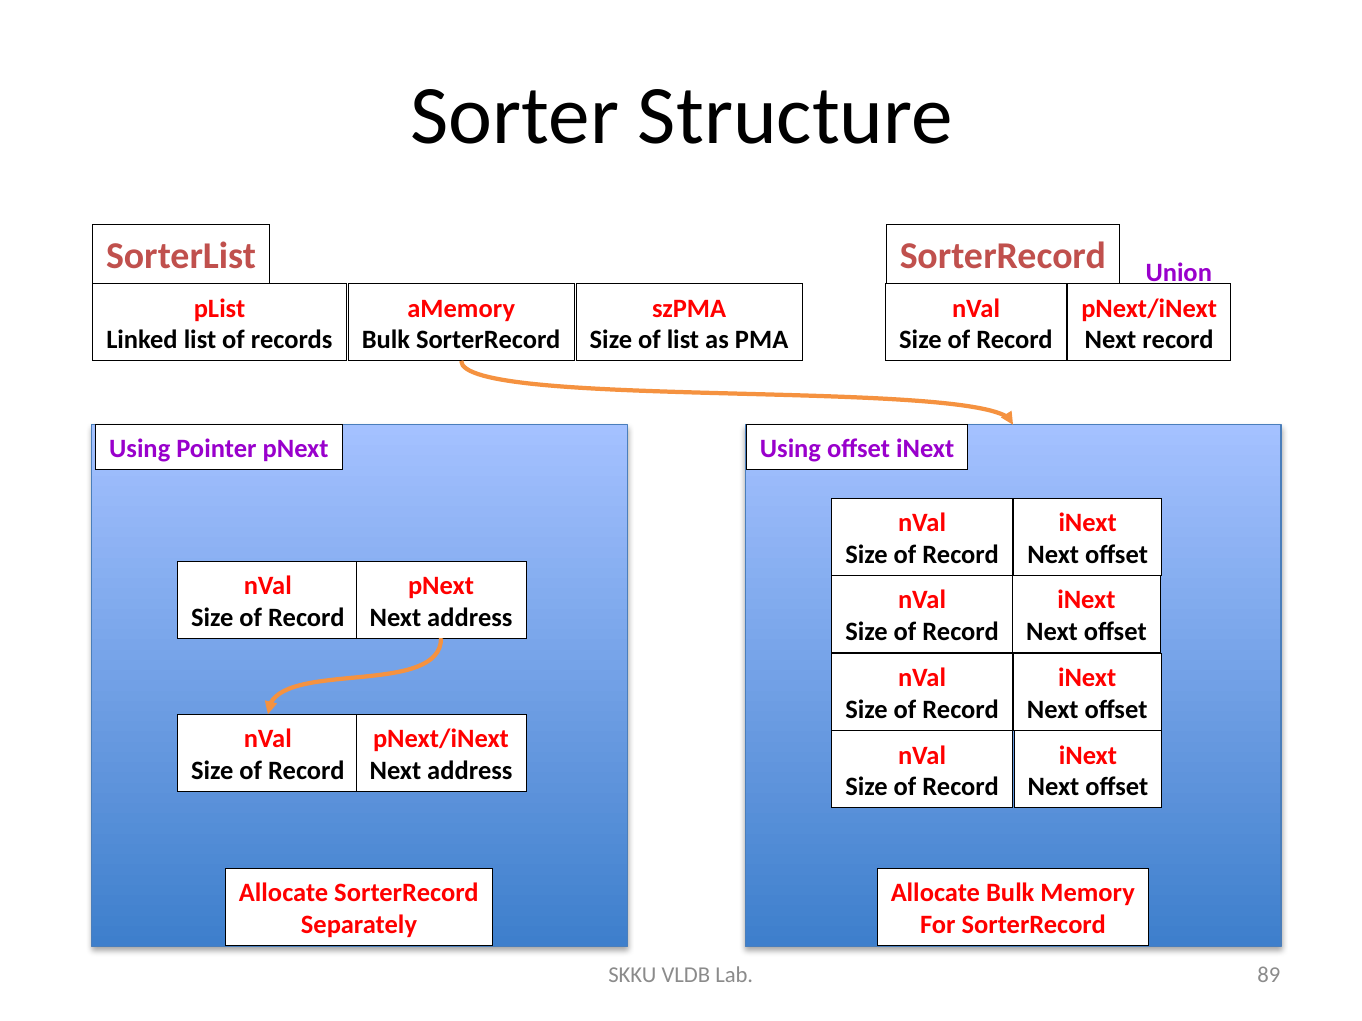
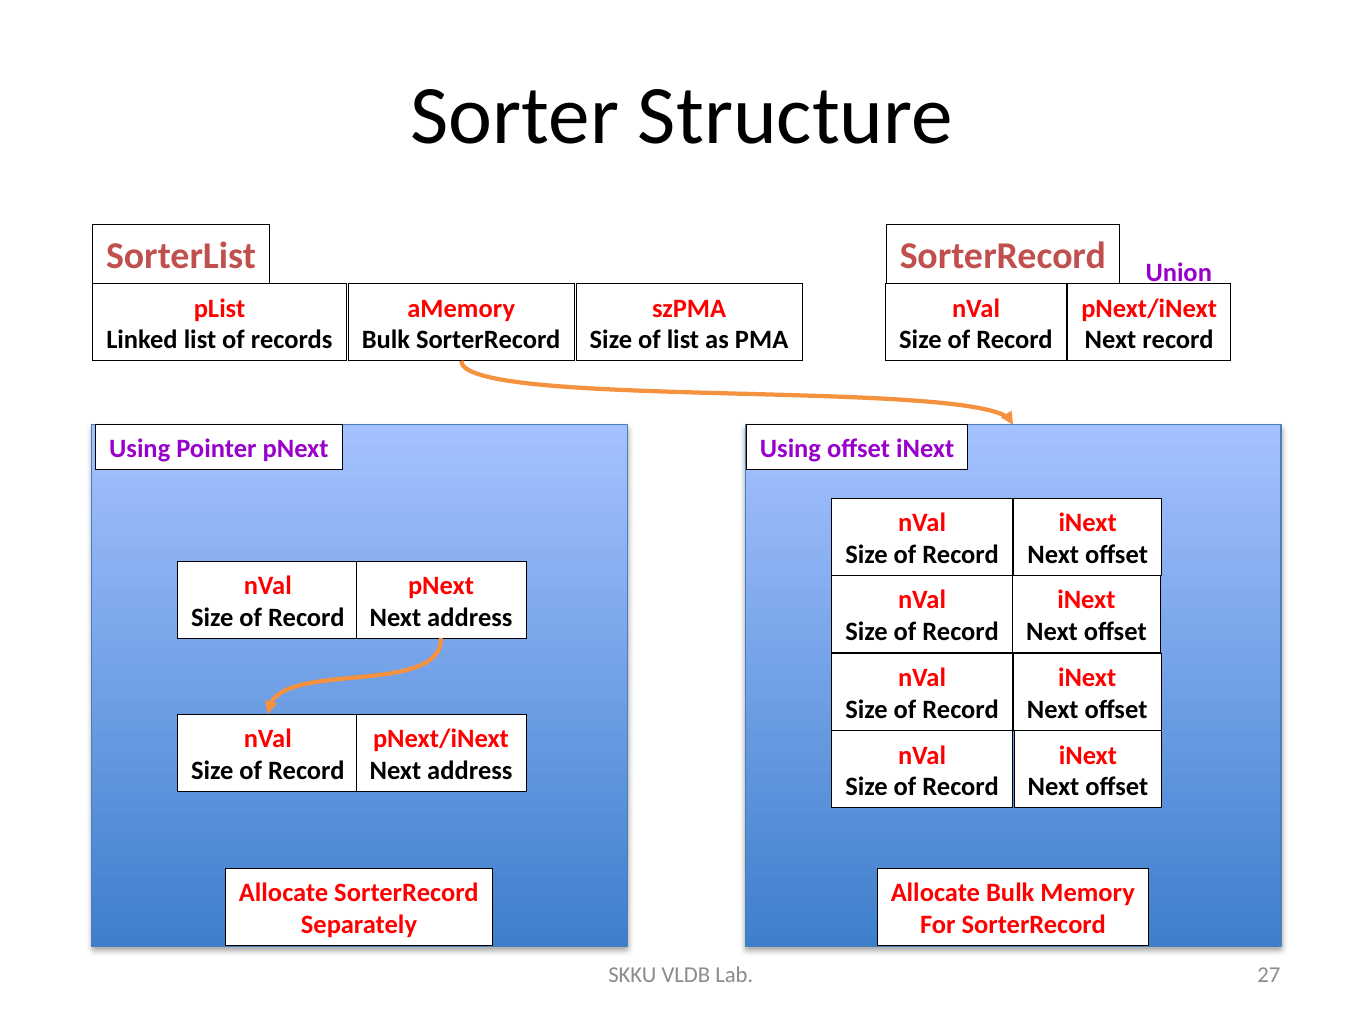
89: 89 -> 27
